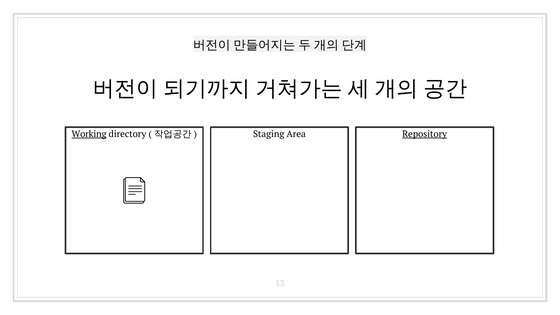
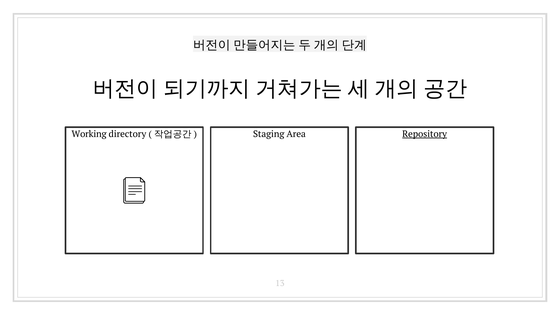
Working underline: present -> none
